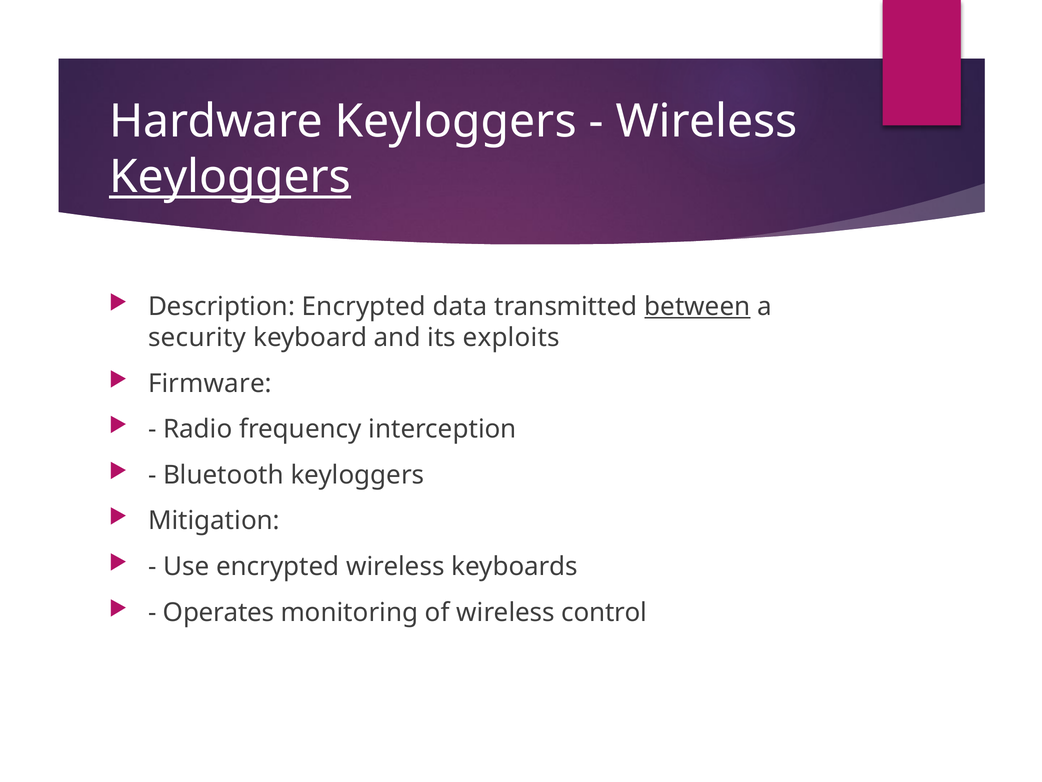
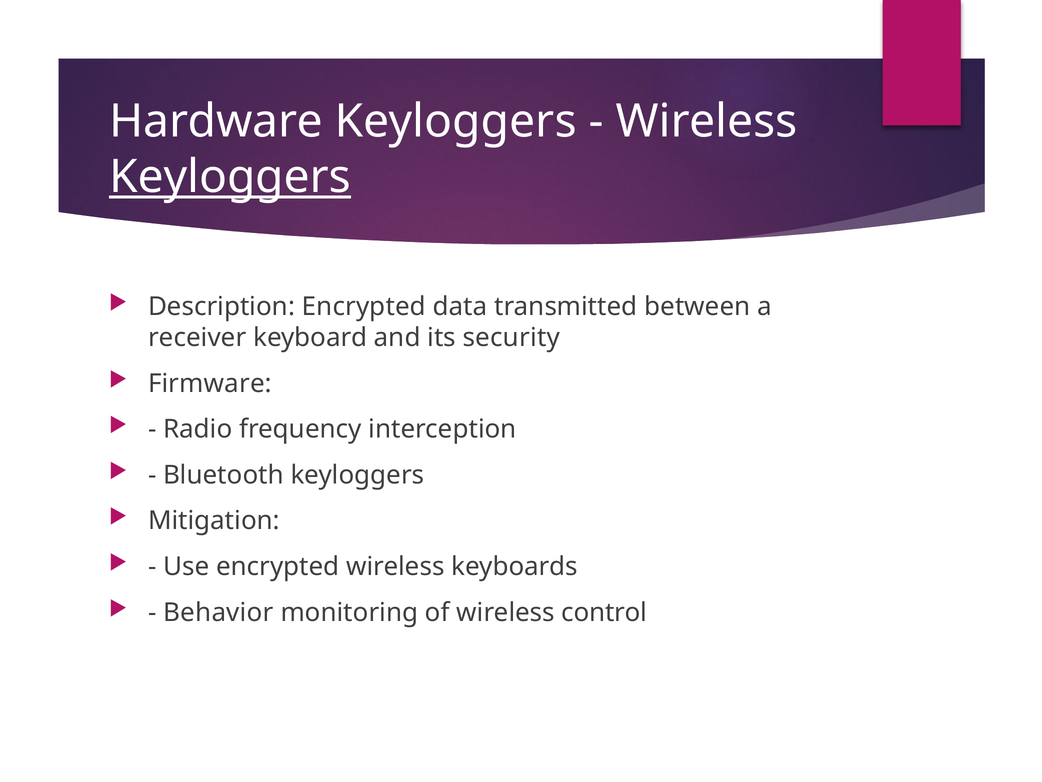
between underline: present -> none
security: security -> receiver
exploits: exploits -> security
Operates: Operates -> Behavior
